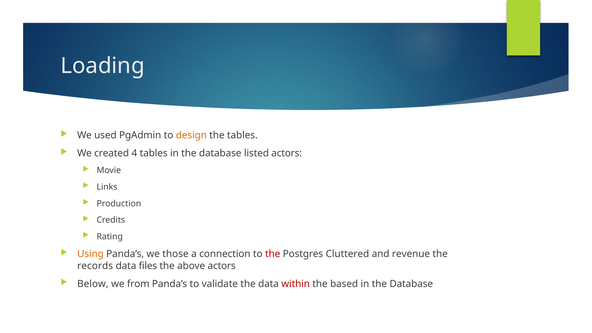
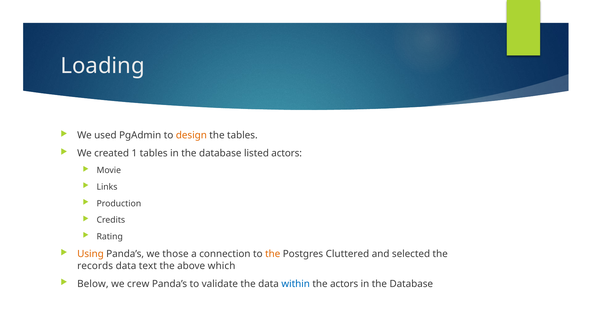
4: 4 -> 1
the at (273, 254) colour: red -> orange
revenue: revenue -> selected
files: files -> text
above actors: actors -> which
from: from -> crew
within colour: red -> blue
the based: based -> actors
